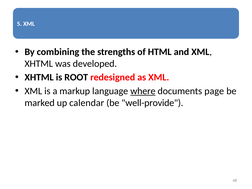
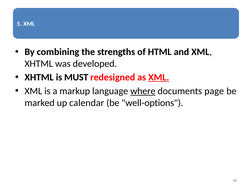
ROOT: ROOT -> MUST
XML at (159, 77) underline: none -> present
well-provide: well-provide -> well-options
